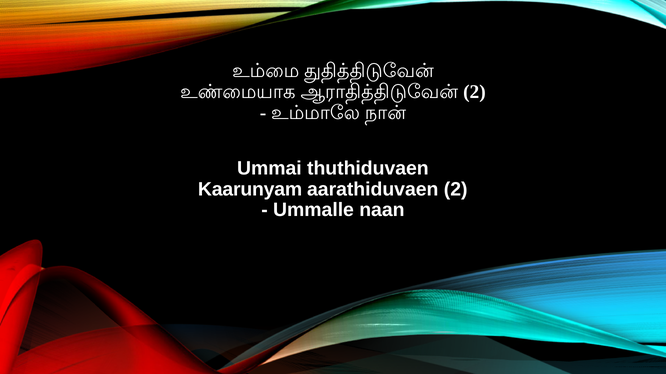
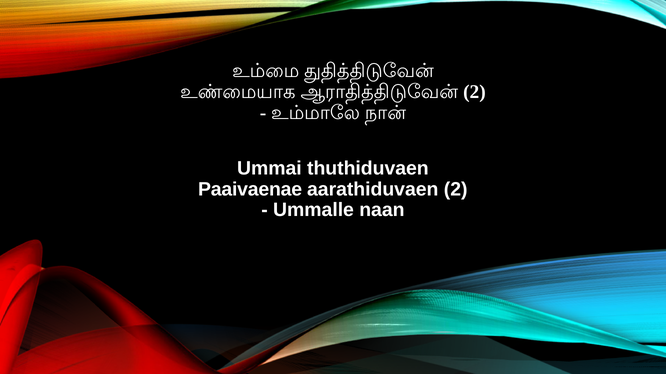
Kaarunyam: Kaarunyam -> Paaivaenae
